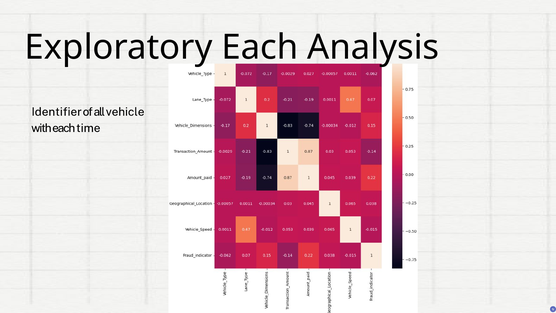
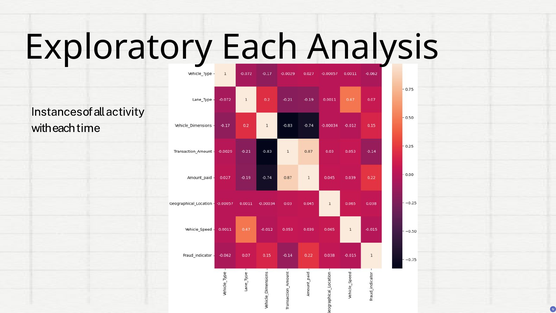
Identifier: Identifier -> Instances
vehicle: vehicle -> activity
